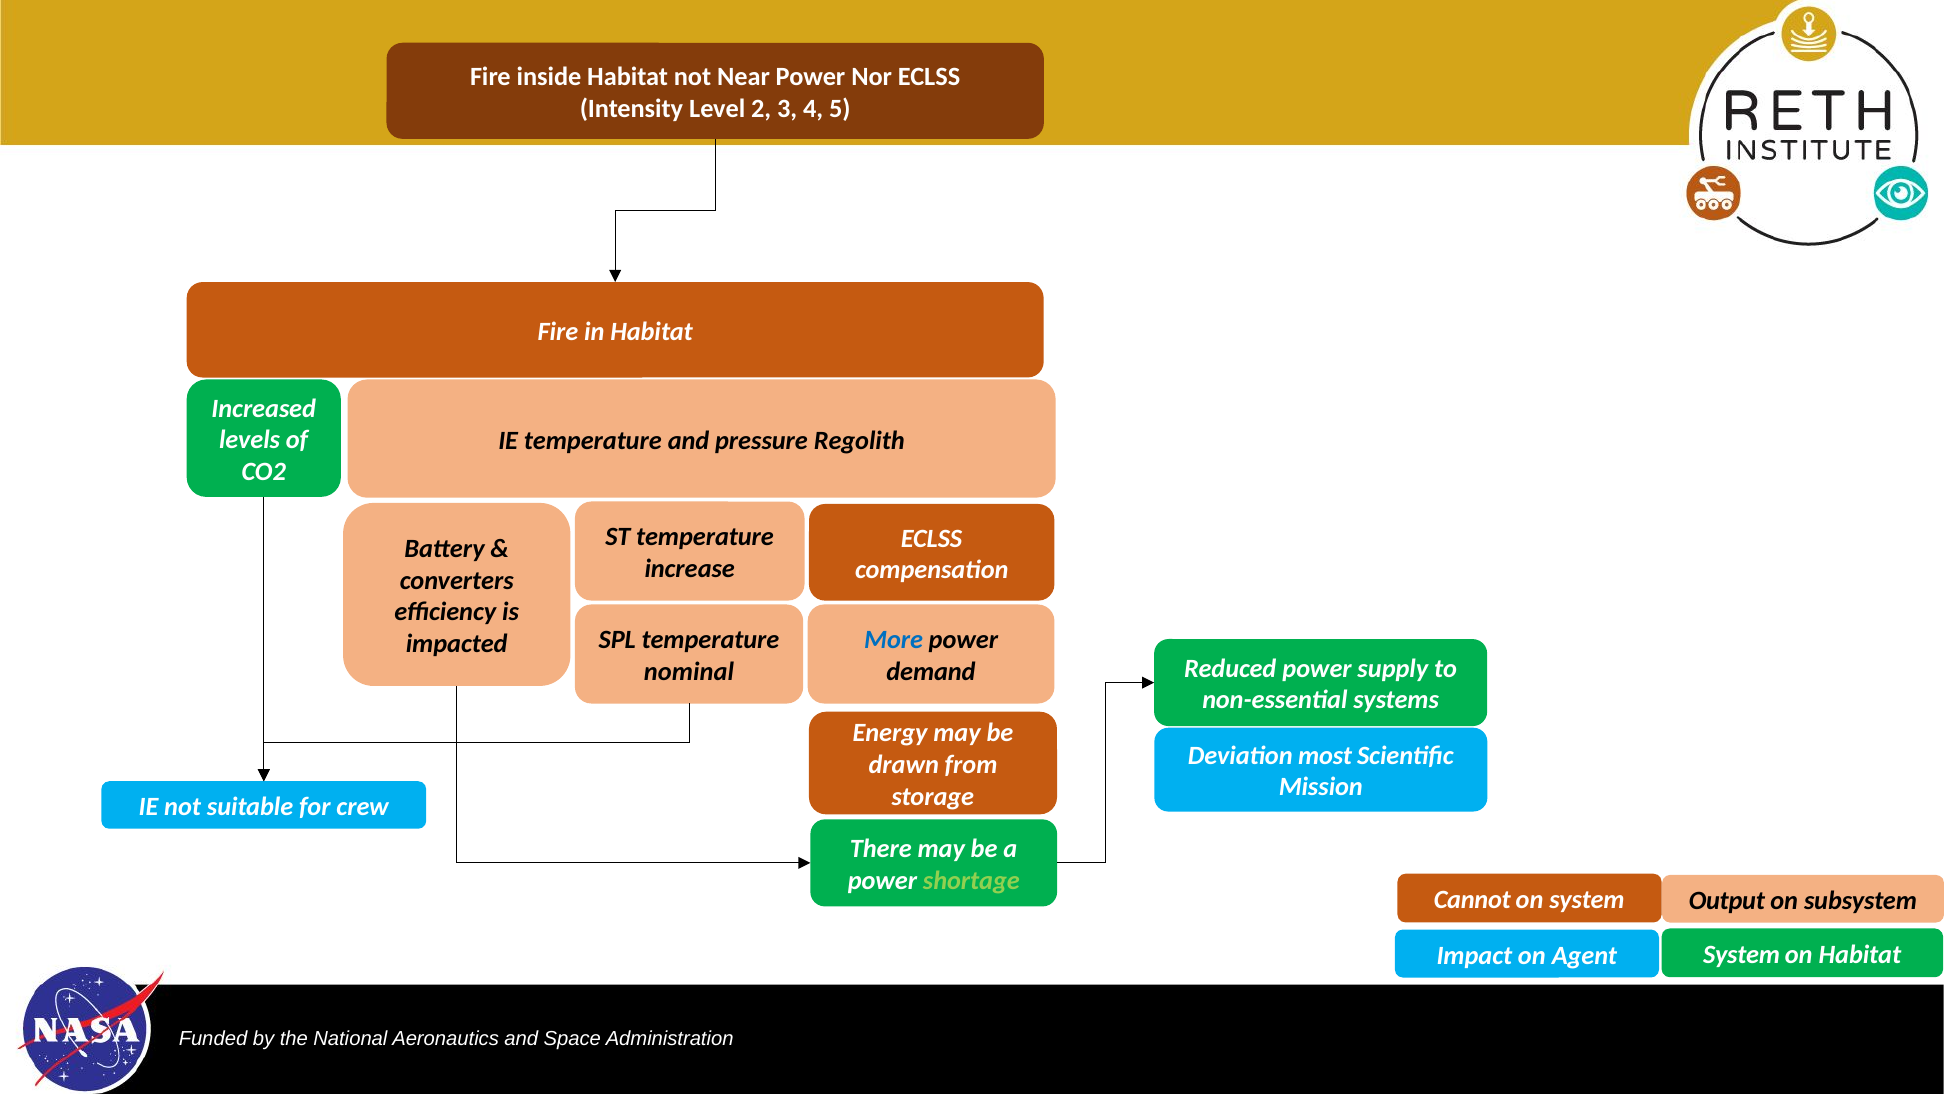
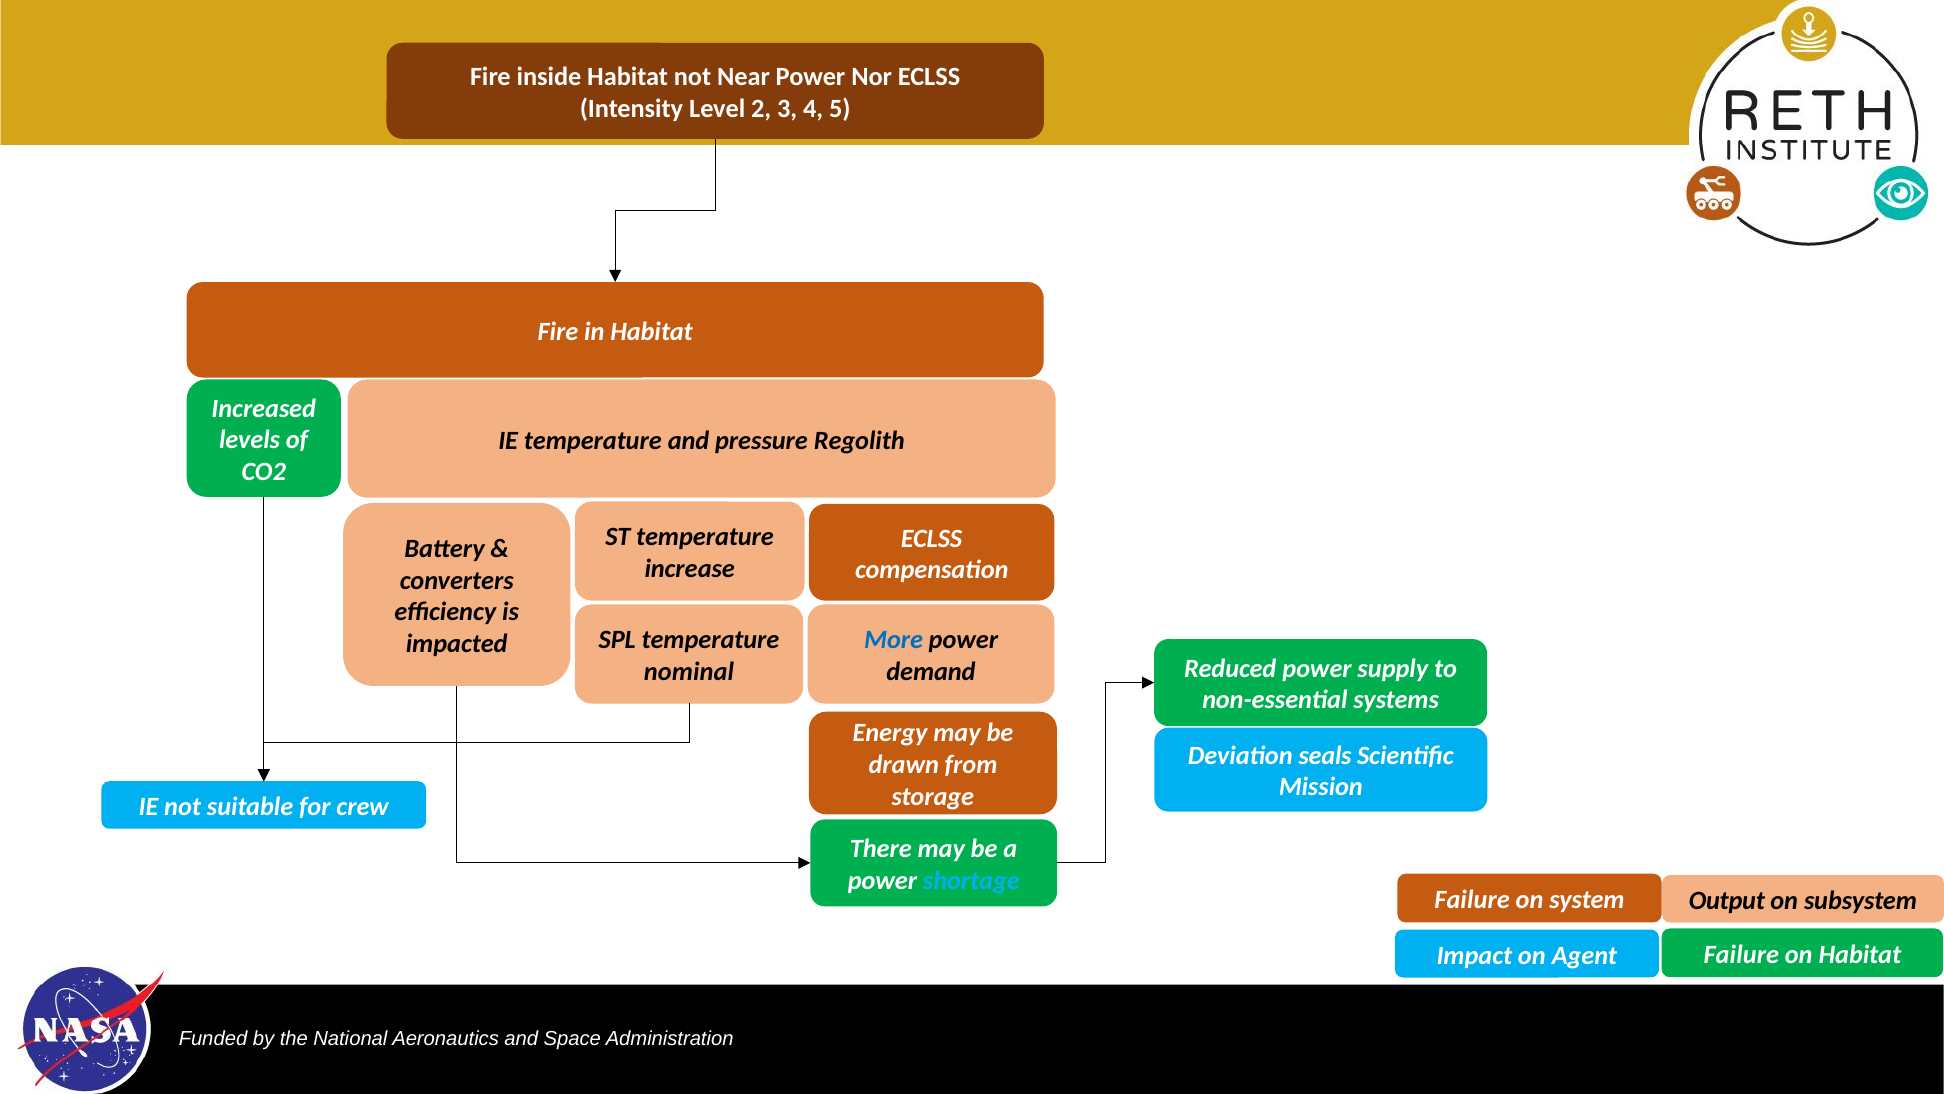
most: most -> seals
shortage colour: light green -> light blue
Cannot at (1472, 899): Cannot -> Failure
System at (1742, 954): System -> Failure
